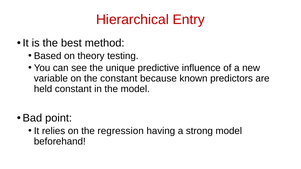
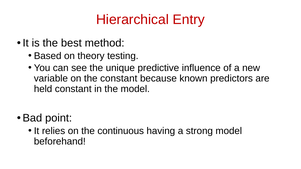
regression: regression -> continuous
